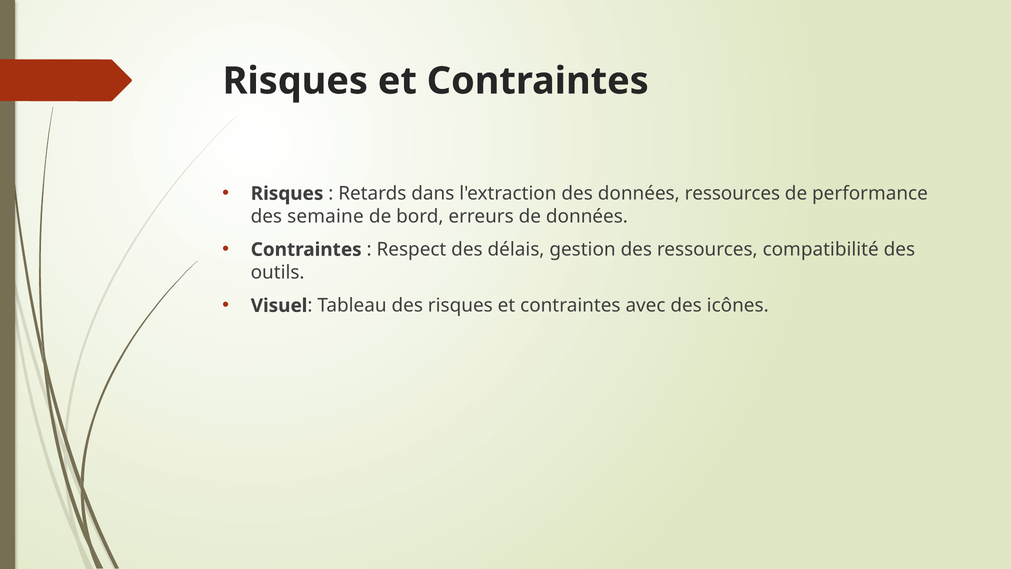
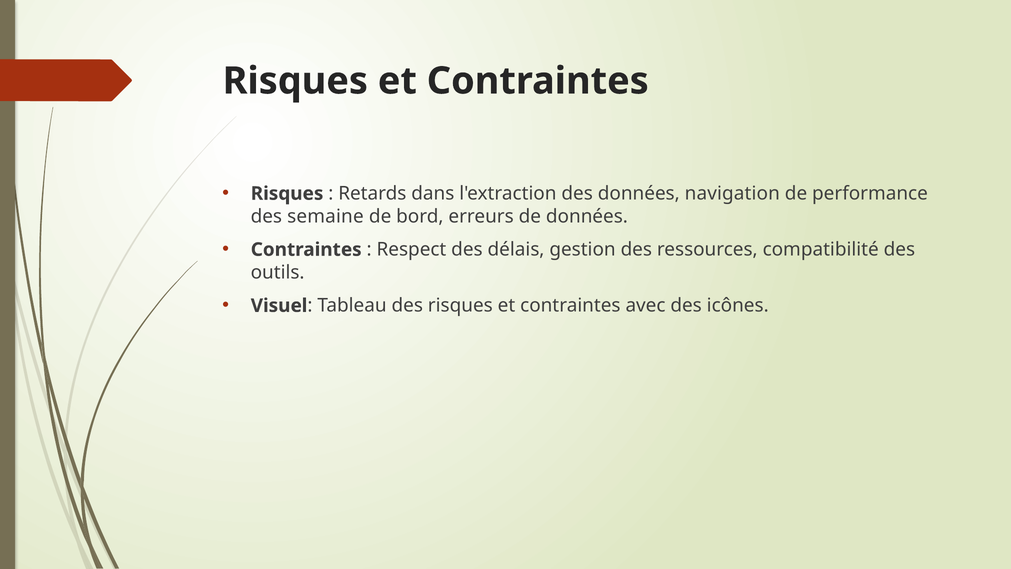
données ressources: ressources -> navigation
